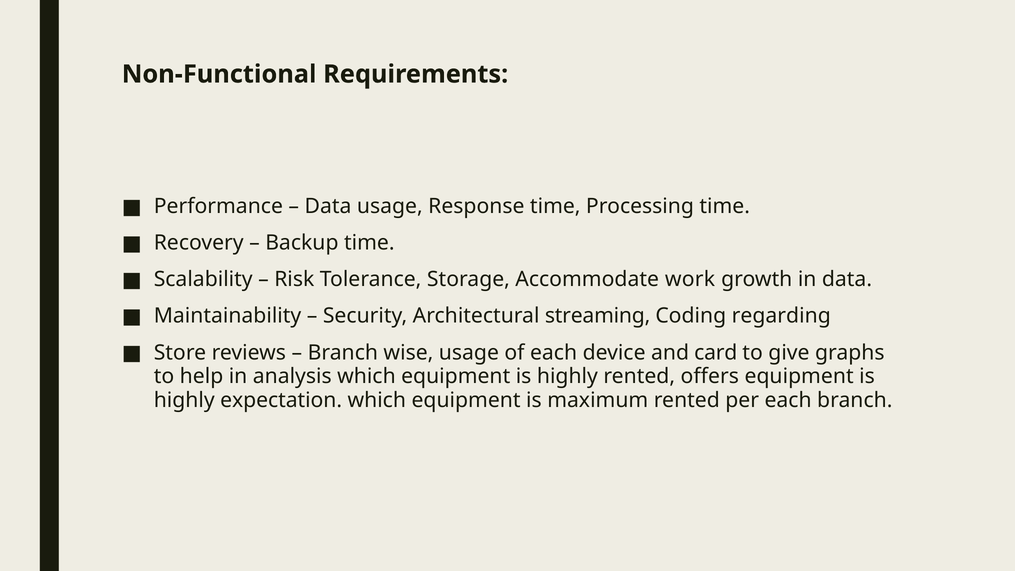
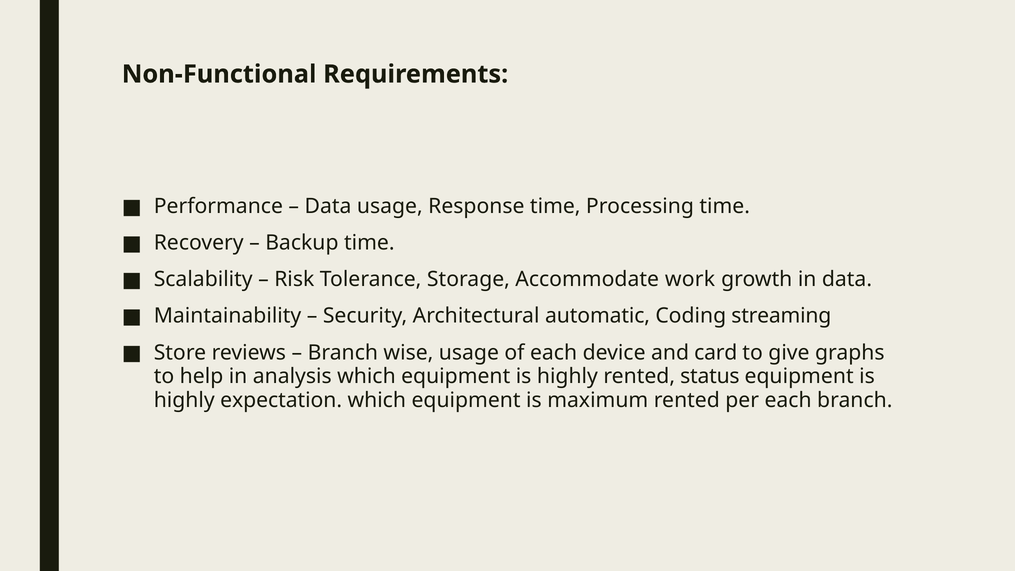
streaming: streaming -> automatic
regarding: regarding -> streaming
offers: offers -> status
